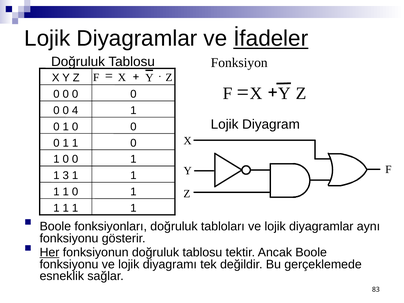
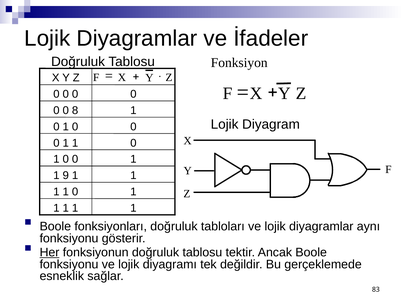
İfadeler underline: present -> none
4: 4 -> 8
3: 3 -> 9
